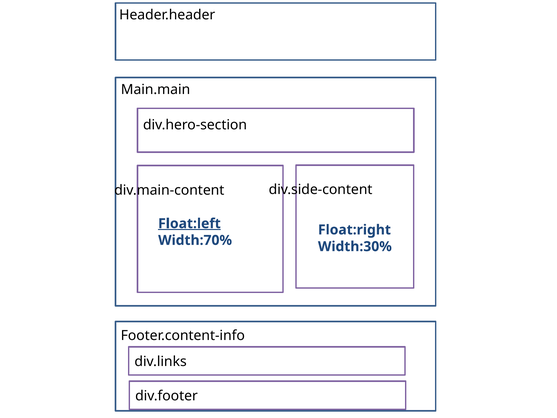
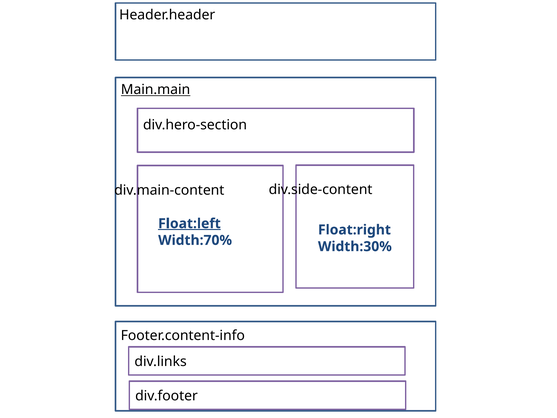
Main.main underline: none -> present
